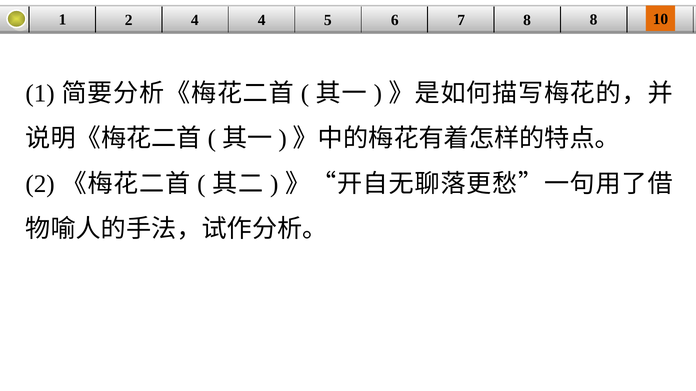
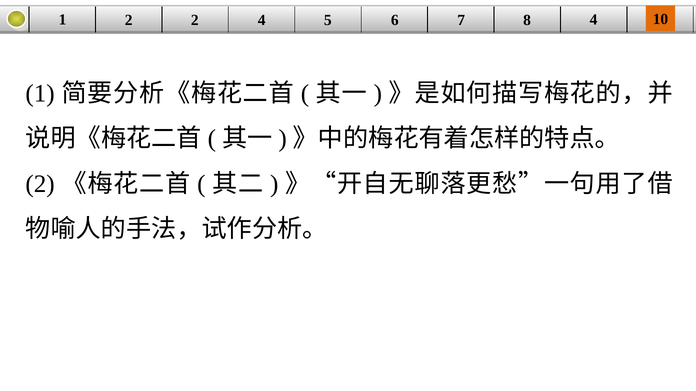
2 4: 4 -> 2
8 8: 8 -> 4
